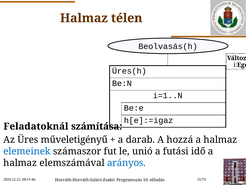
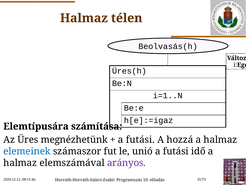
Feladatoknál: Feladatoknál -> Elemtípusára
műveletigényű: műveletigényű -> megnézhetünk
darab at (140, 139): darab -> futási
arányos colour: blue -> purple
